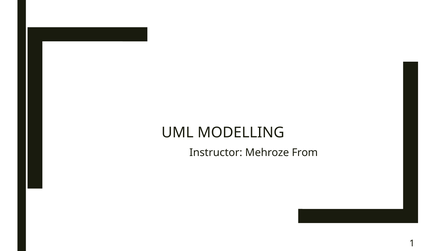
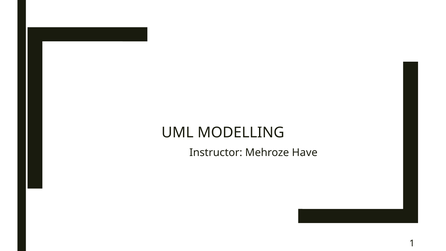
From: From -> Have
